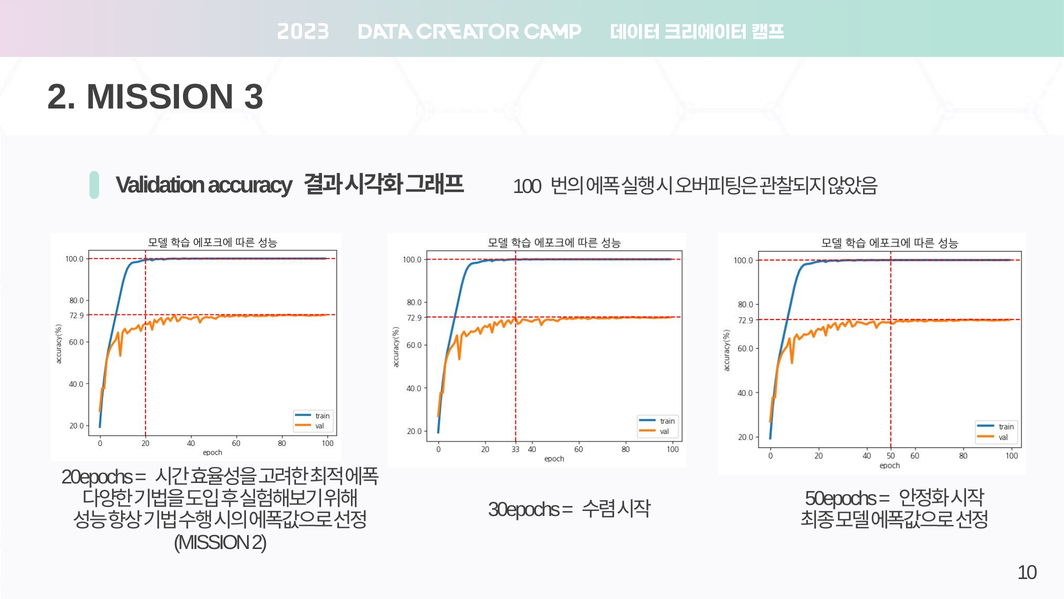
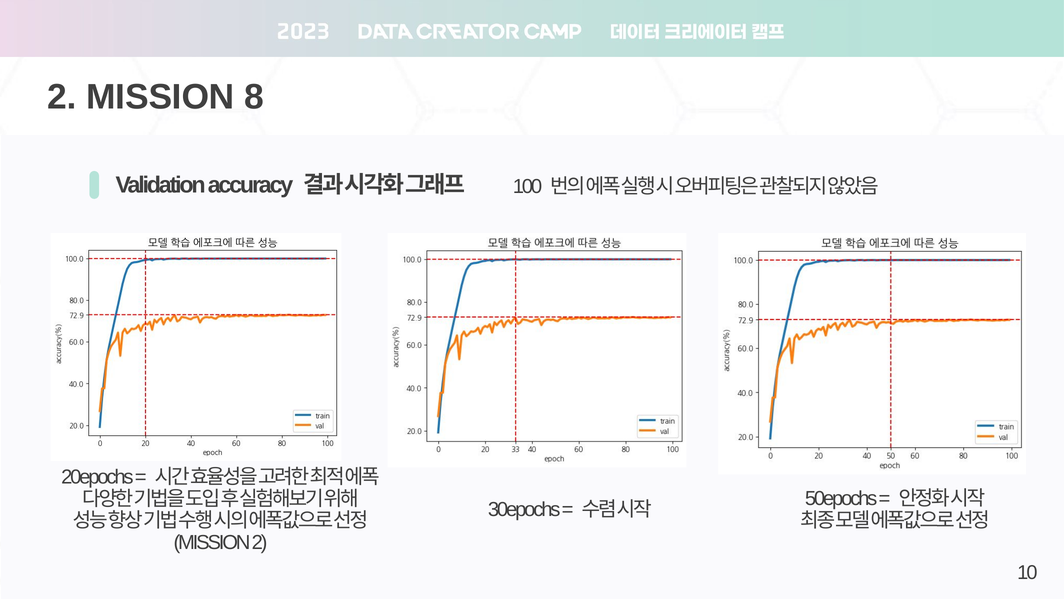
3: 3 -> 8
